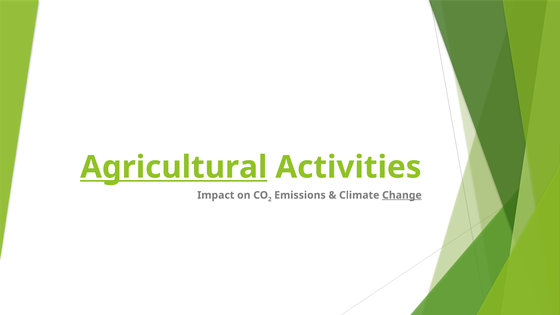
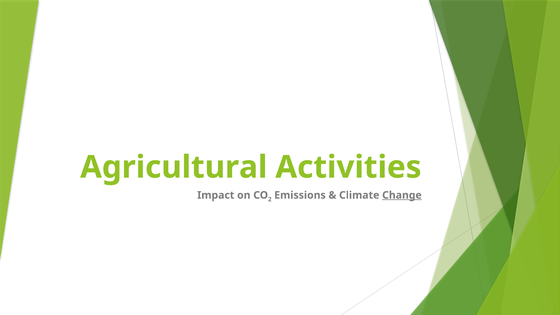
Agricultural underline: present -> none
